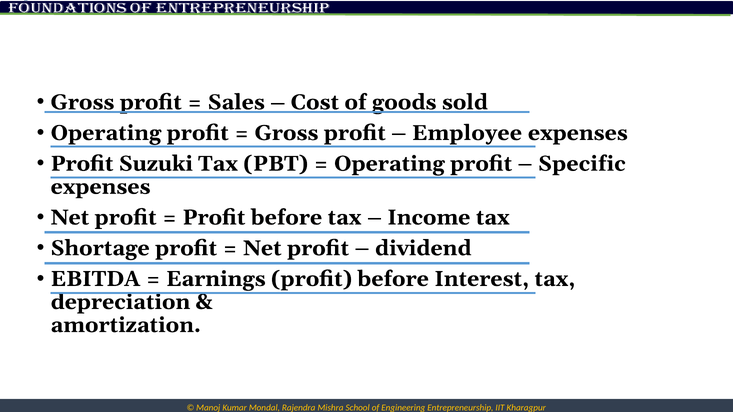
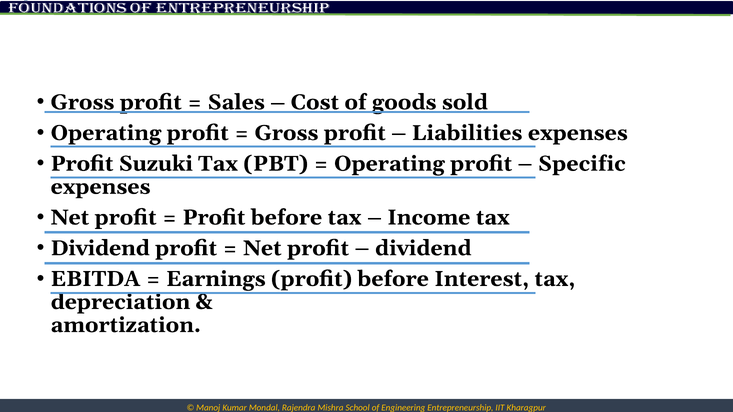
Employee: Employee -> Liabilities
Shortage at (100, 248): Shortage -> Dividend
